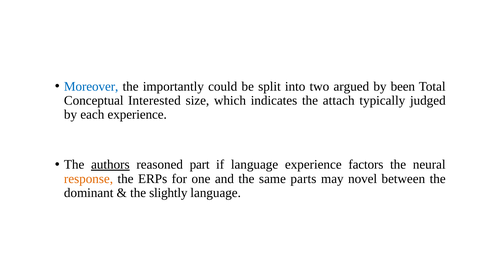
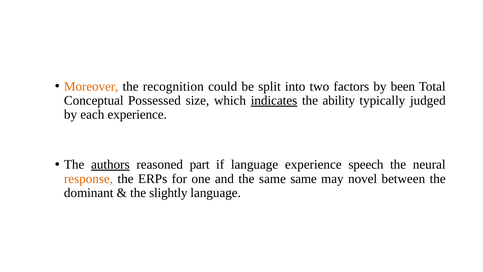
Moreover colour: blue -> orange
importantly: importantly -> recognition
argued: argued -> factors
Interested: Interested -> Possessed
indicates underline: none -> present
attach: attach -> ability
factors: factors -> speech
same parts: parts -> same
